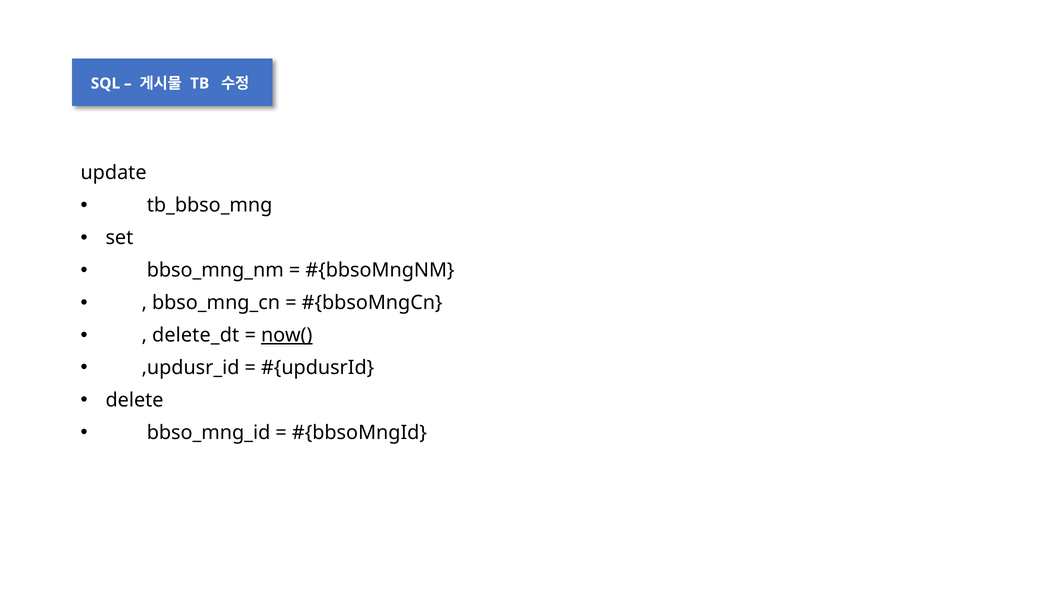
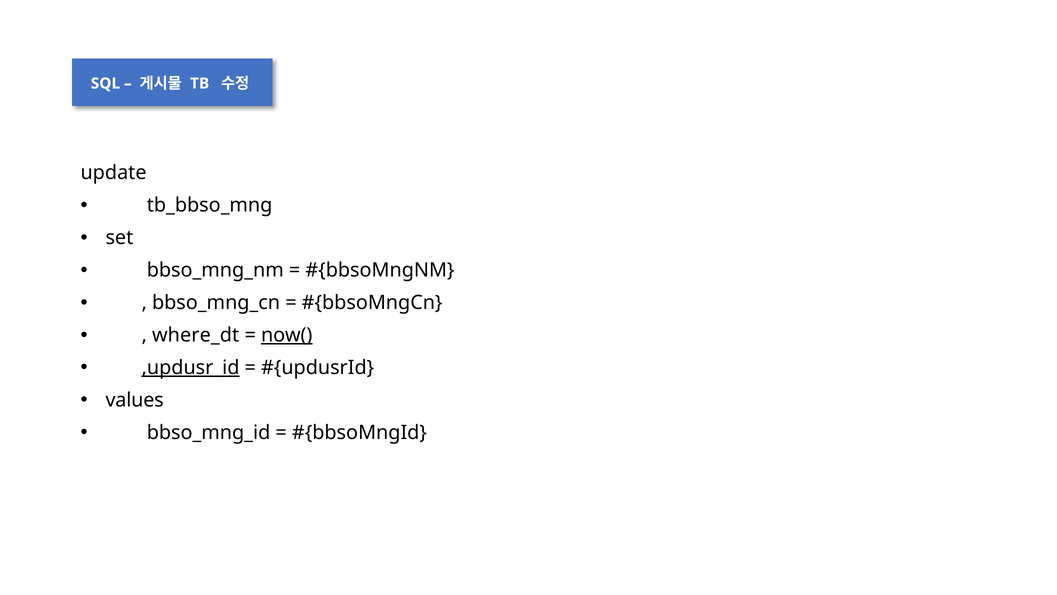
delete_dt: delete_dt -> where_dt
,updusr_id underline: none -> present
delete: delete -> values
